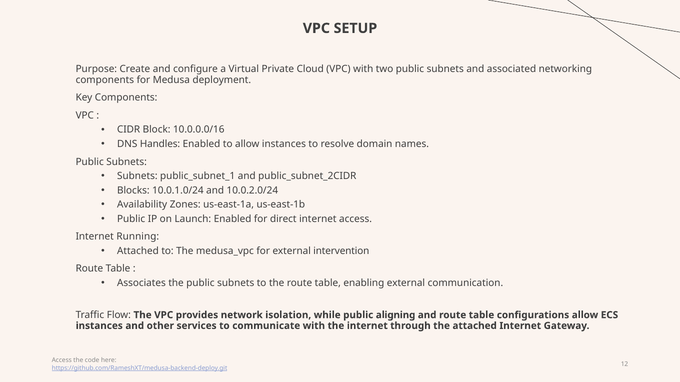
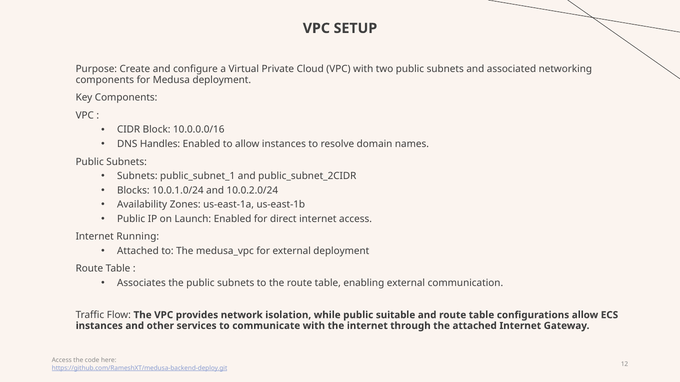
external intervention: intervention -> deployment
aligning: aligning -> suitable
